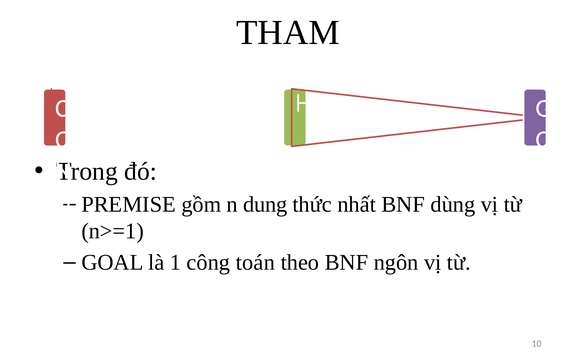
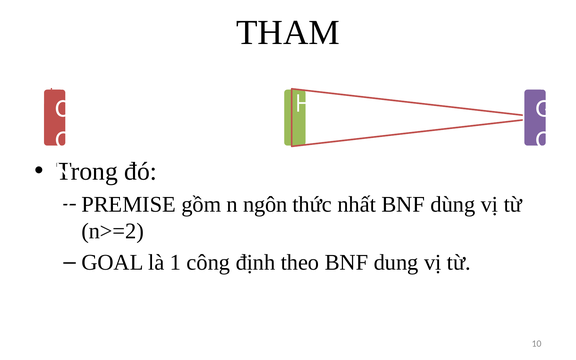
dung: dung -> ngôn
n>=1: n>=1 -> n>=2
toán: toán -> định
ngôn: ngôn -> dung
